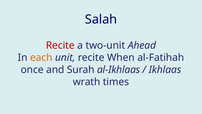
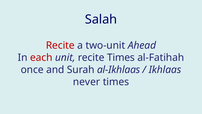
each colour: orange -> red
recite When: When -> Times
wrath: wrath -> never
